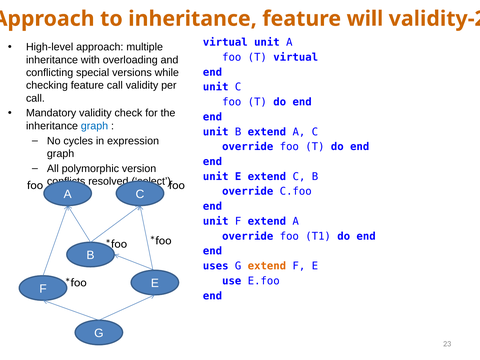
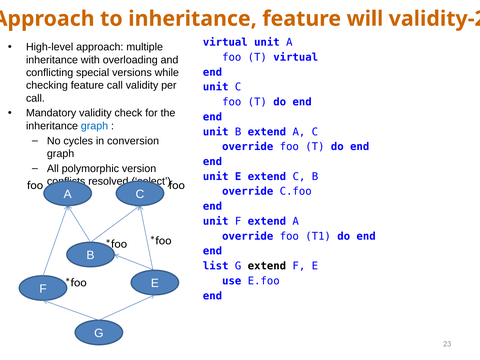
expression: expression -> conversion
uses: uses -> list
extend at (267, 266) colour: orange -> black
